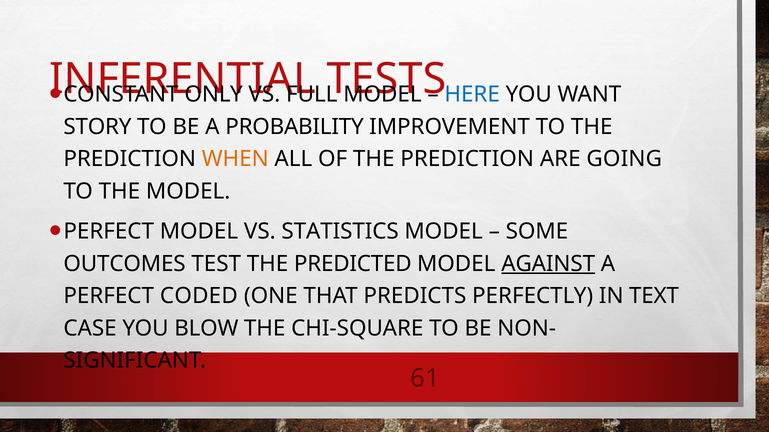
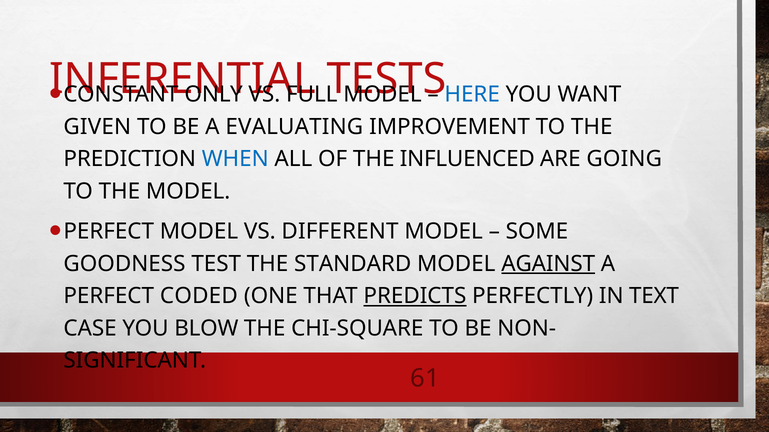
STORY: STORY -> GIVEN
PROBABILITY: PROBABILITY -> EVALUATING
WHEN colour: orange -> blue
OF THE PREDICTION: PREDICTION -> INFLUENCED
STATISTICS: STATISTICS -> DIFFERENT
OUTCOMES: OUTCOMES -> GOODNESS
PREDICTED: PREDICTED -> STANDARD
PREDICTS underline: none -> present
